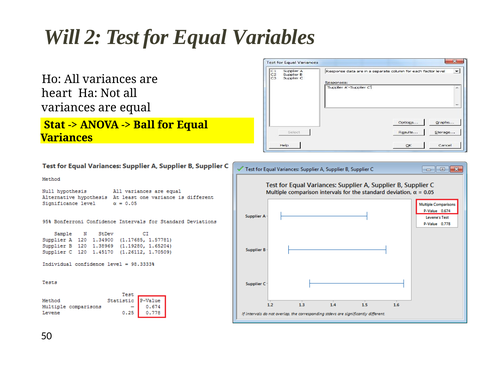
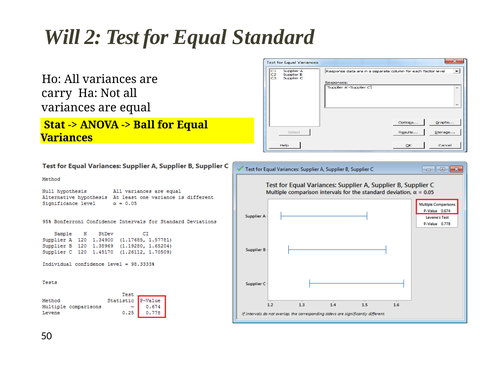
Variables: Variables -> Standard
heart: heart -> carry
